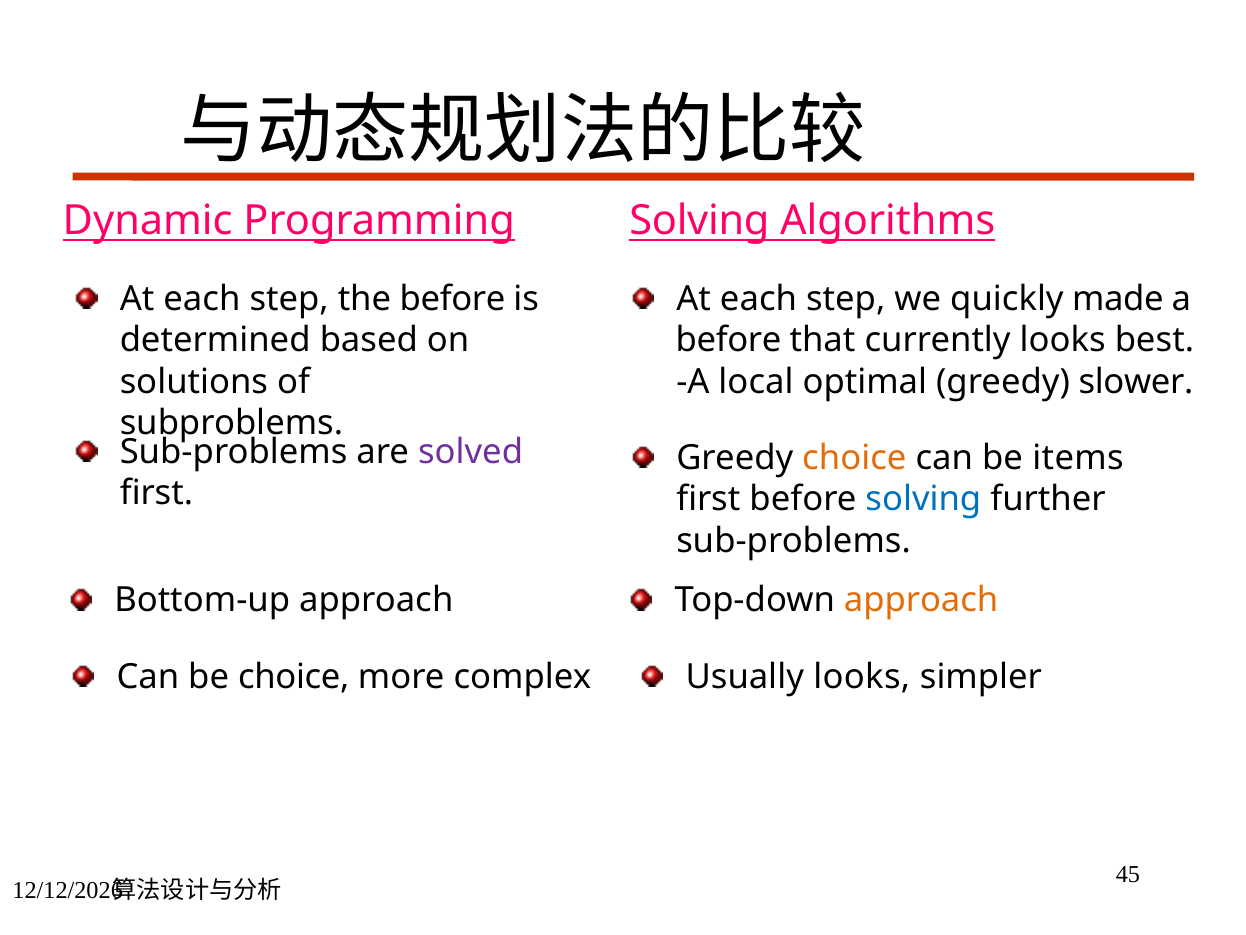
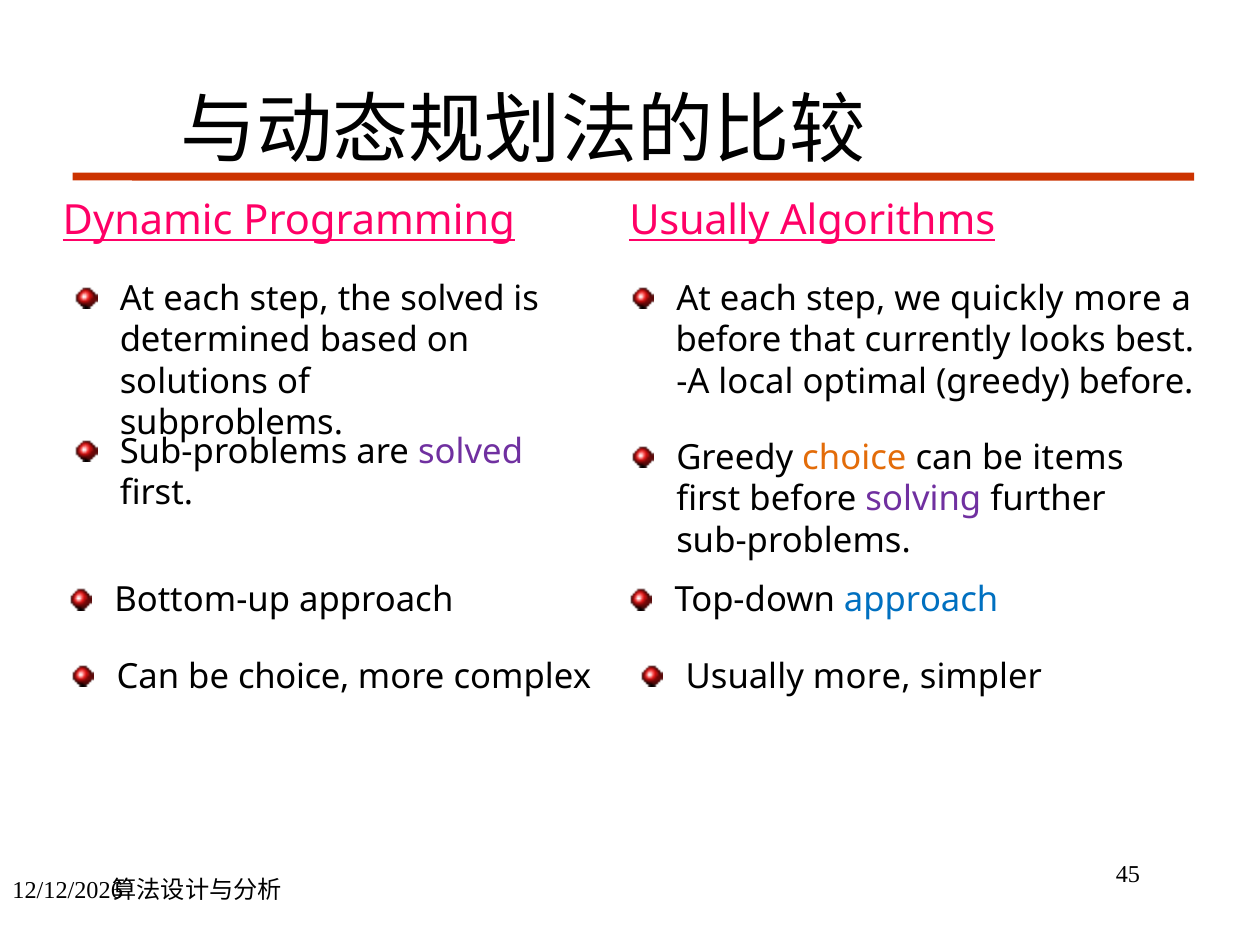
Programming Solving: Solving -> Usually
the before: before -> solved
quickly made: made -> more
greedy slower: slower -> before
solving at (923, 499) colour: blue -> purple
approach at (921, 600) colour: orange -> blue
Usually looks: looks -> more
